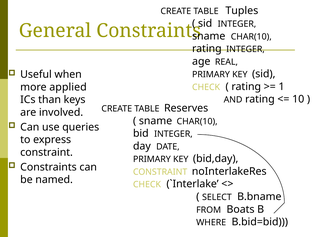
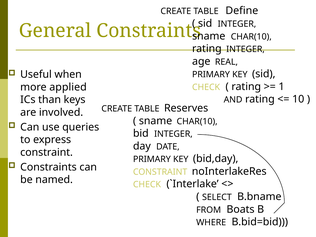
Tuples: Tuples -> Define
